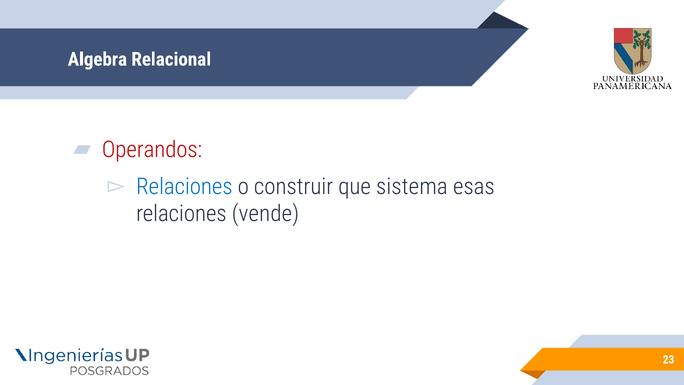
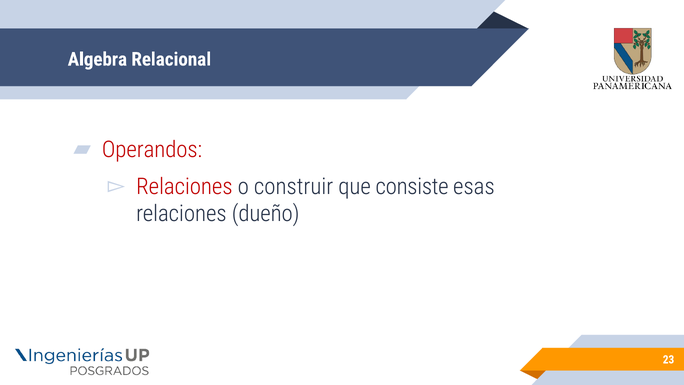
Relaciones at (184, 186) colour: blue -> red
sistema: sistema -> consiste
vende: vende -> dueño
